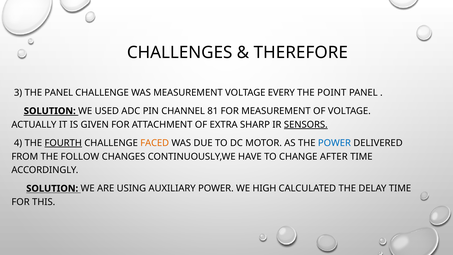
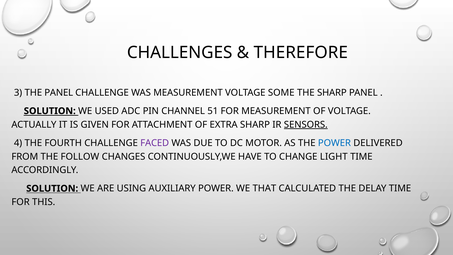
EVERY: EVERY -> SOME
THE POINT: POINT -> SHARP
81: 81 -> 51
FOURTH underline: present -> none
FACED colour: orange -> purple
AFTER: AFTER -> LIGHT
HIGH: HIGH -> THAT
